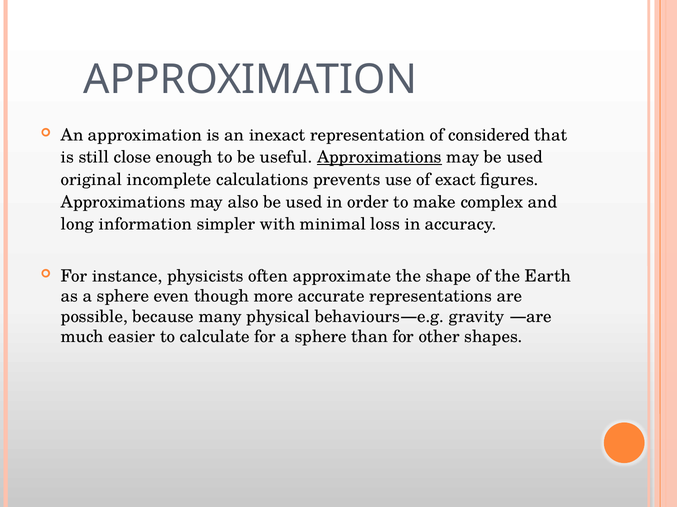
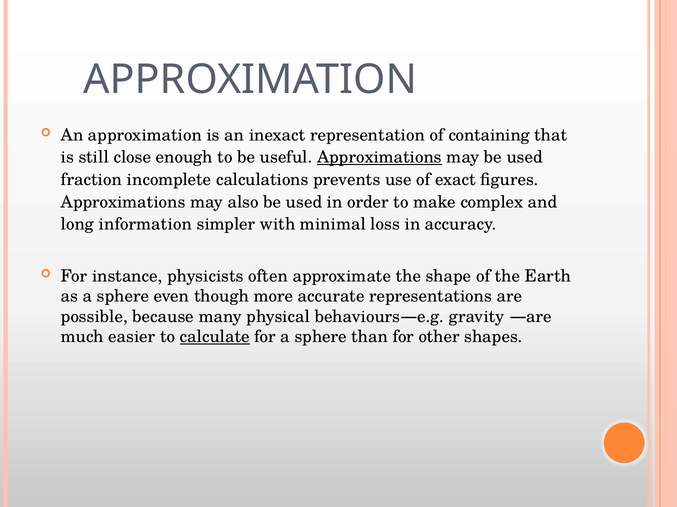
considered: considered -> containing
original: original -> fraction
calculate underline: none -> present
